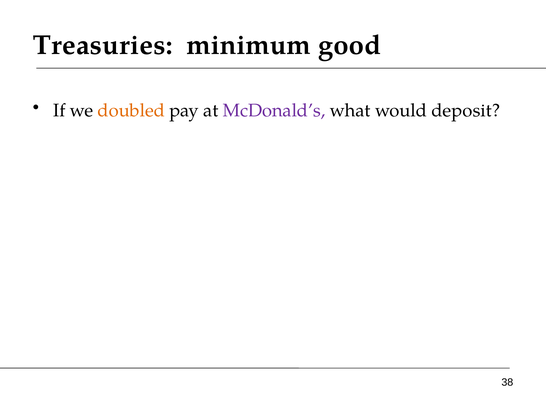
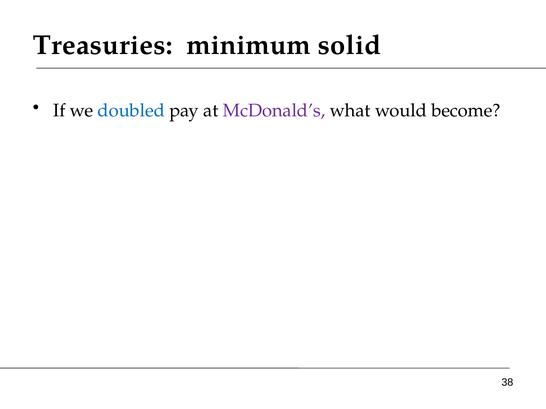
good: good -> solid
doubled colour: orange -> blue
deposit: deposit -> become
